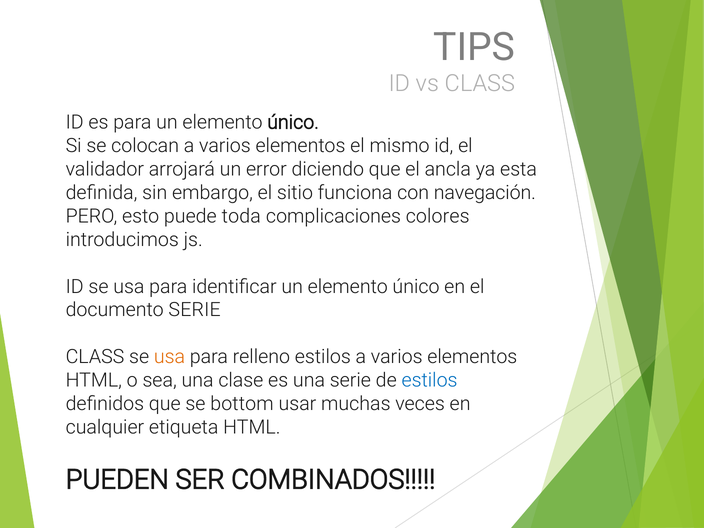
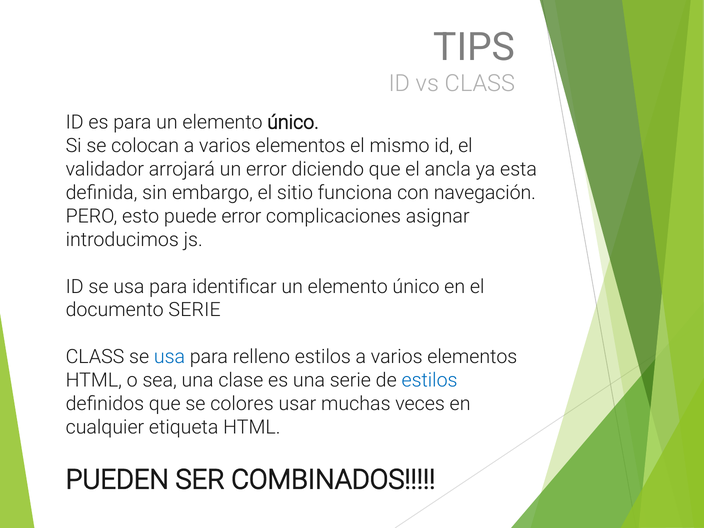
puede toda: toda -> error
colores: colores -> asignar
usa at (169, 357) colour: orange -> blue
bottom: bottom -> colores
